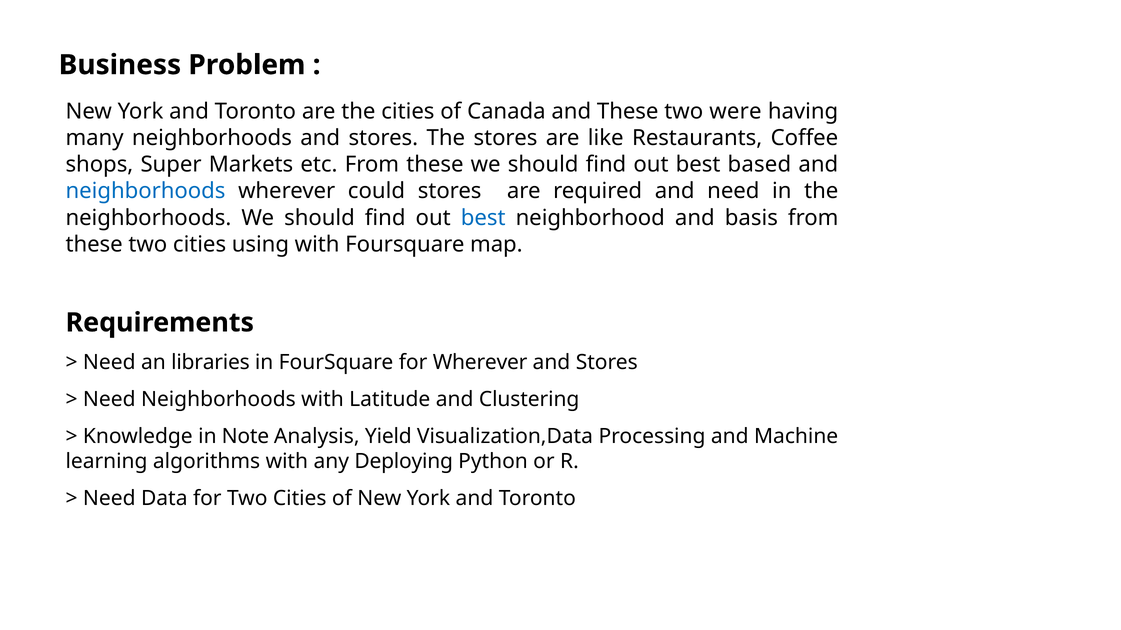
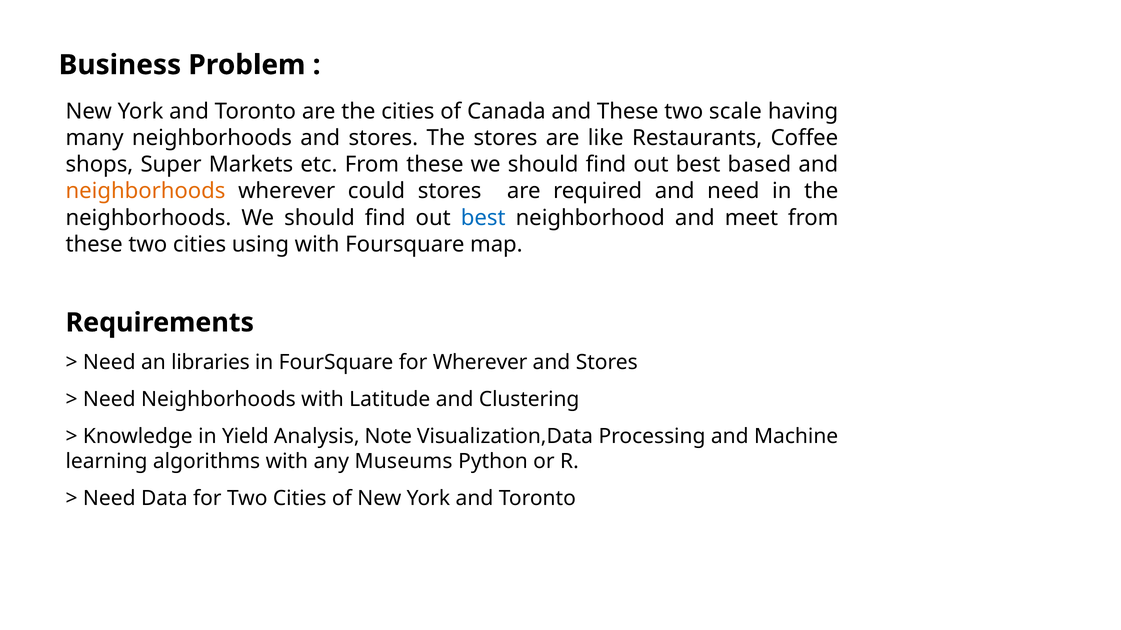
were: were -> scale
neighborhoods at (146, 191) colour: blue -> orange
basis: basis -> meet
Note: Note -> Yield
Yield: Yield -> Note
Deploying: Deploying -> Museums
